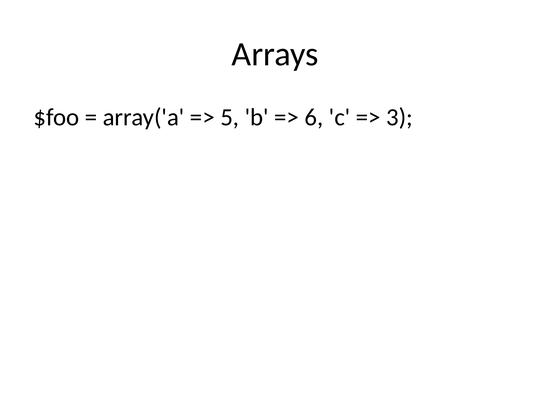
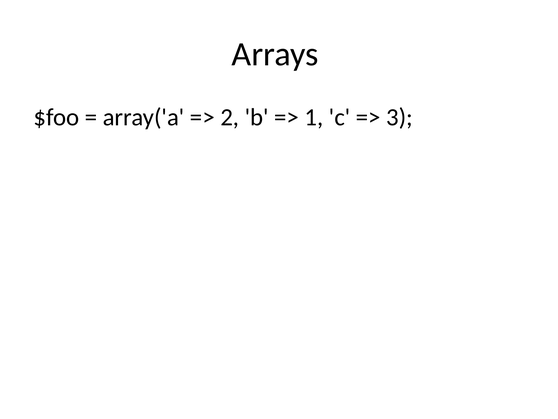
5: 5 -> 2
6: 6 -> 1
